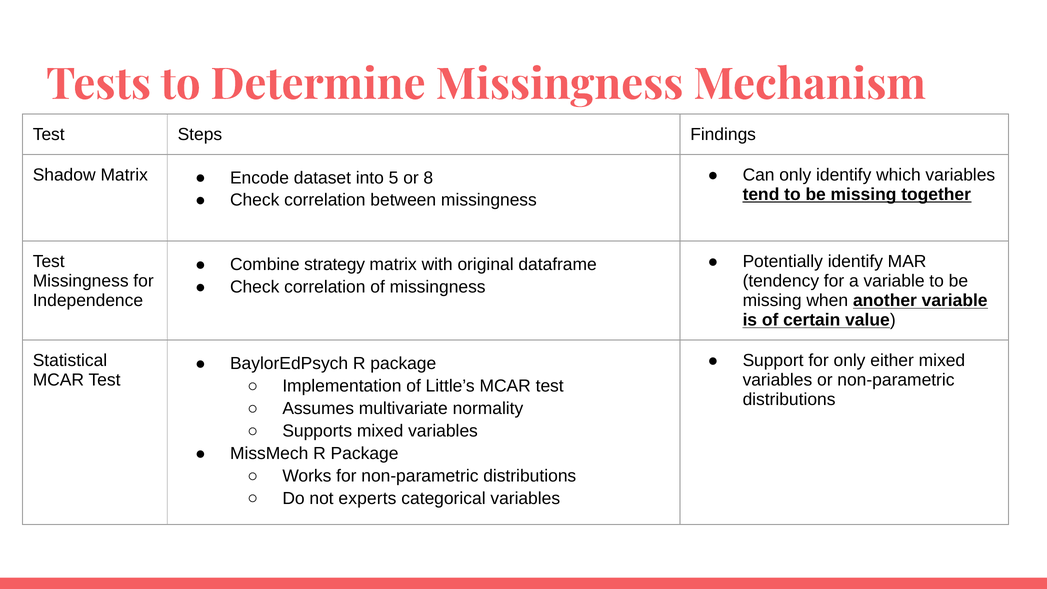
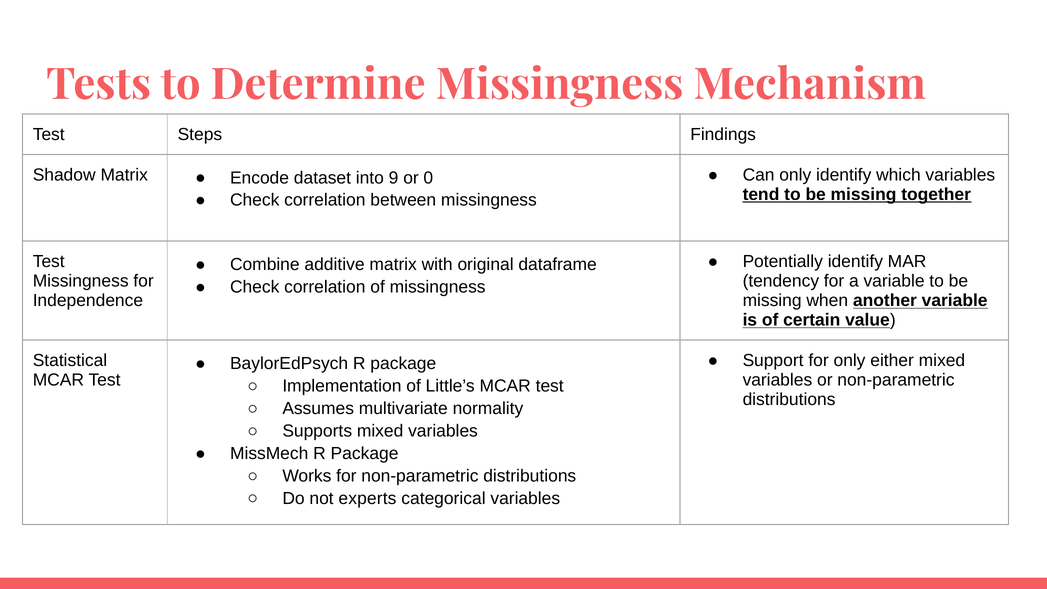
5: 5 -> 9
8: 8 -> 0
strategy: strategy -> additive
